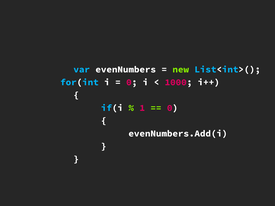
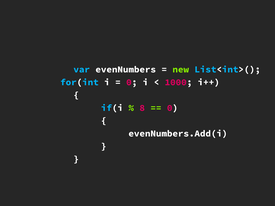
1: 1 -> 8
